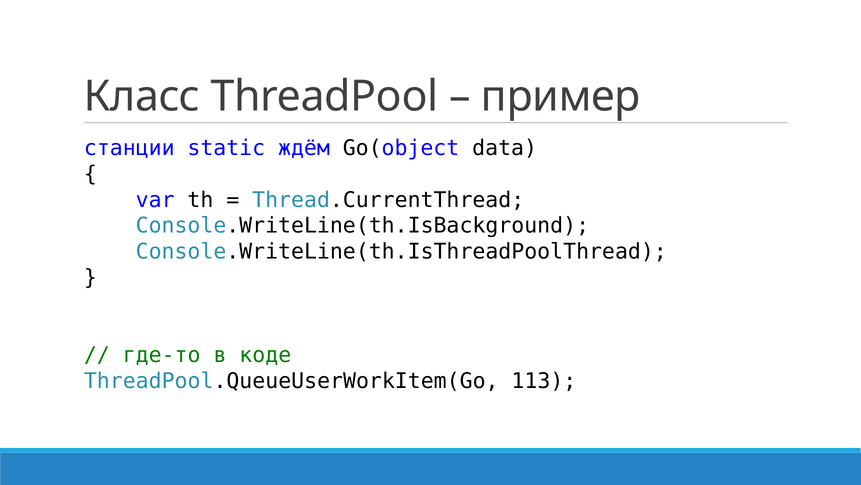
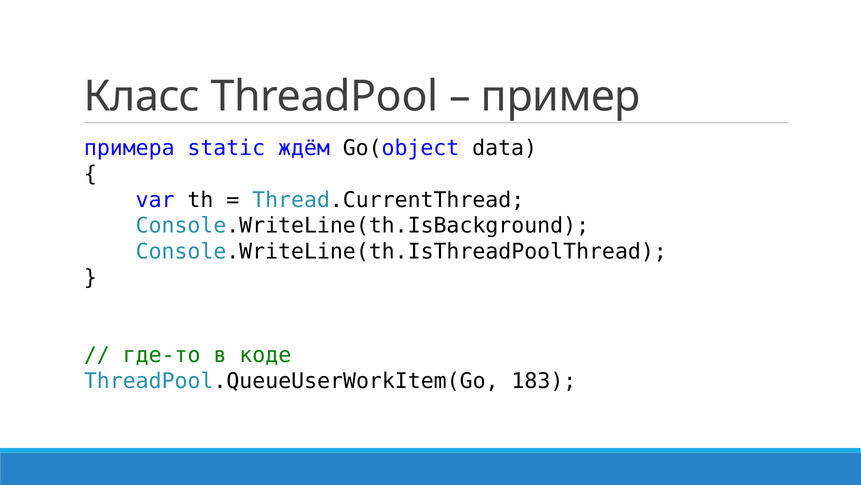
станции: станции -> примера
113: 113 -> 183
